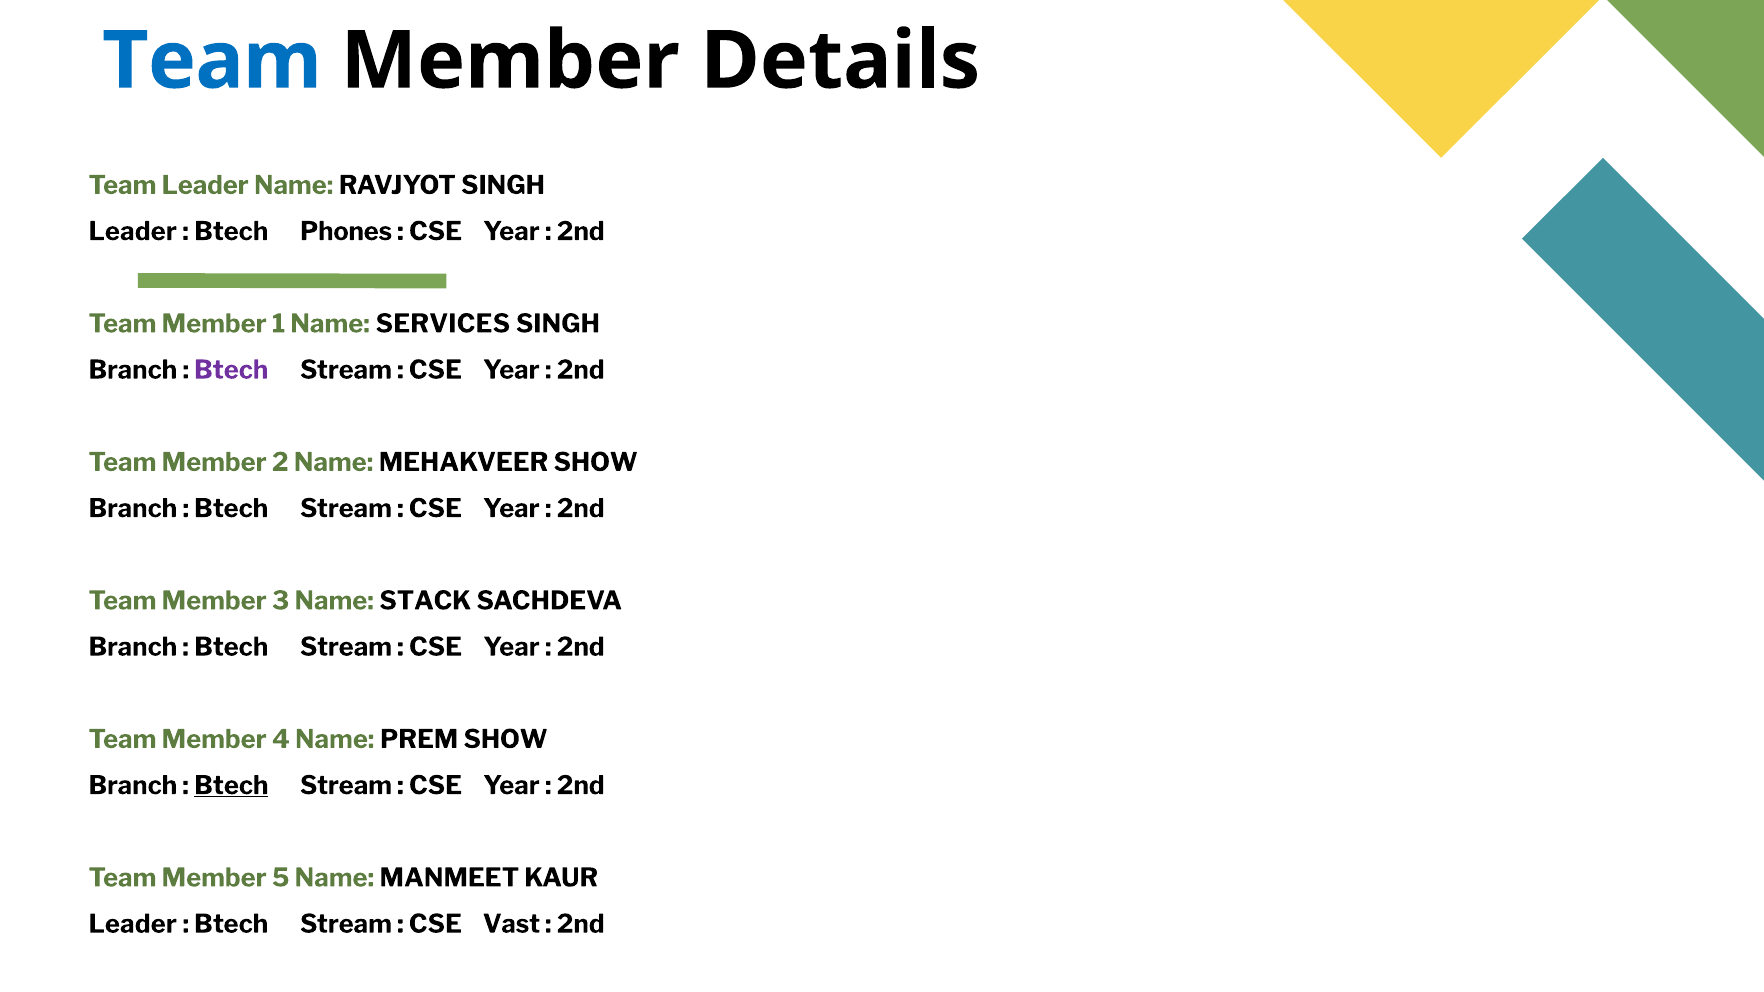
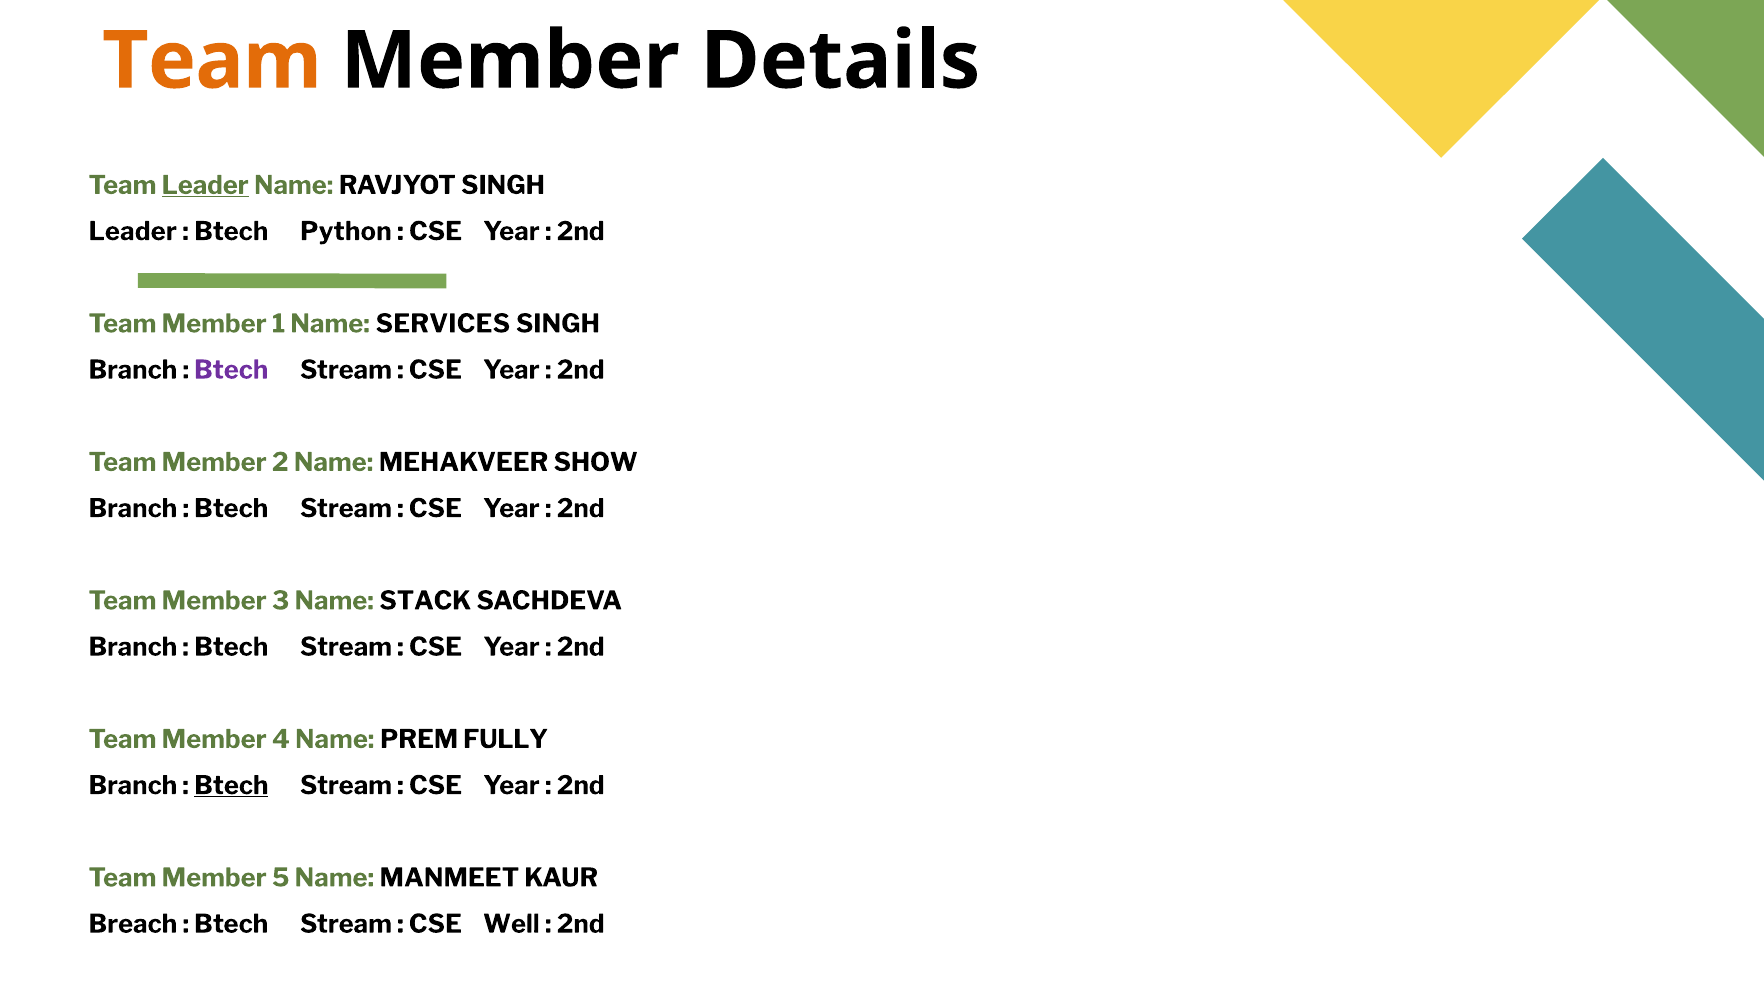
Team at (212, 61) colour: blue -> orange
Leader at (205, 185) underline: none -> present
Phones: Phones -> Python
PREM SHOW: SHOW -> FULLY
Leader at (133, 924): Leader -> Breach
Vast: Vast -> Well
